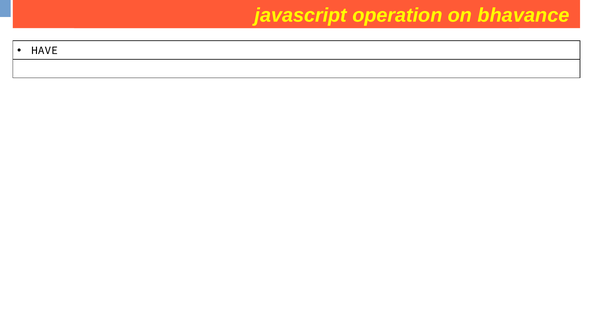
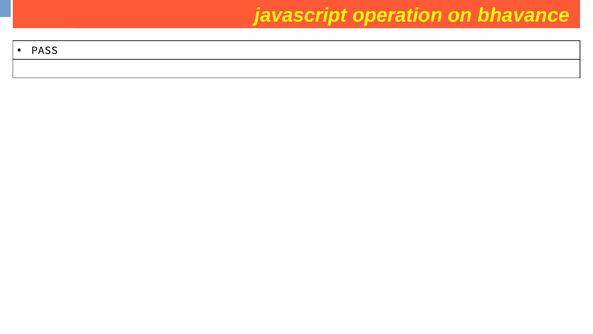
HAVE: HAVE -> PASS
